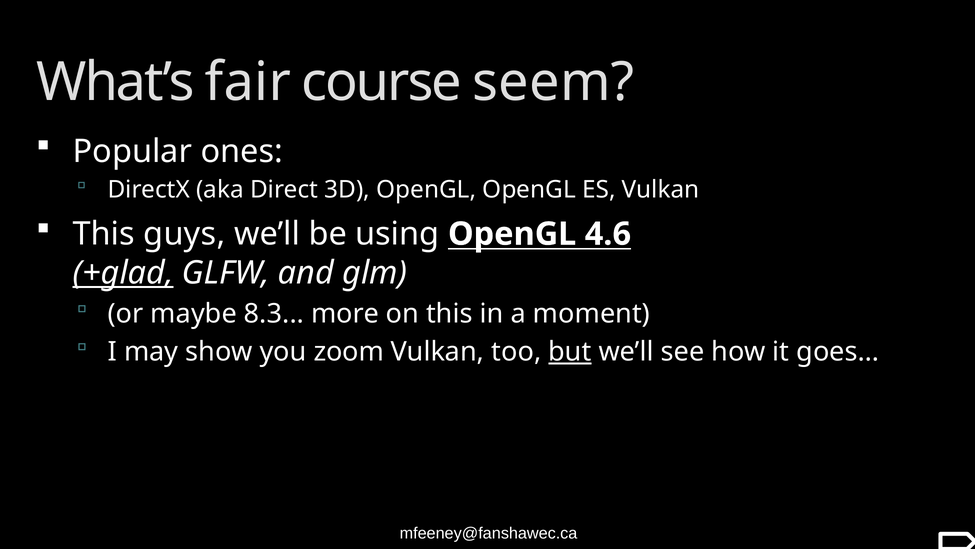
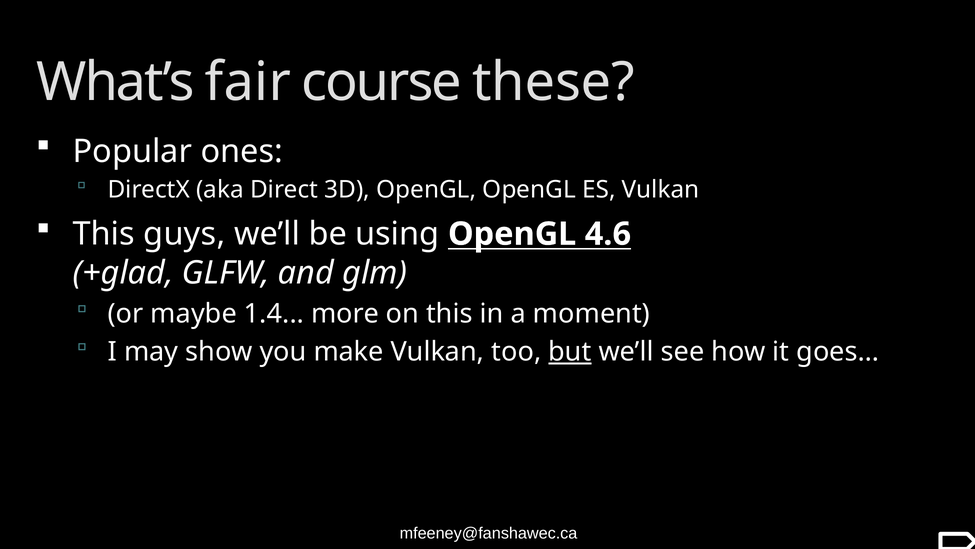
seem: seem -> these
+glad underline: present -> none
8.3: 8.3 -> 1.4
zoom: zoom -> make
